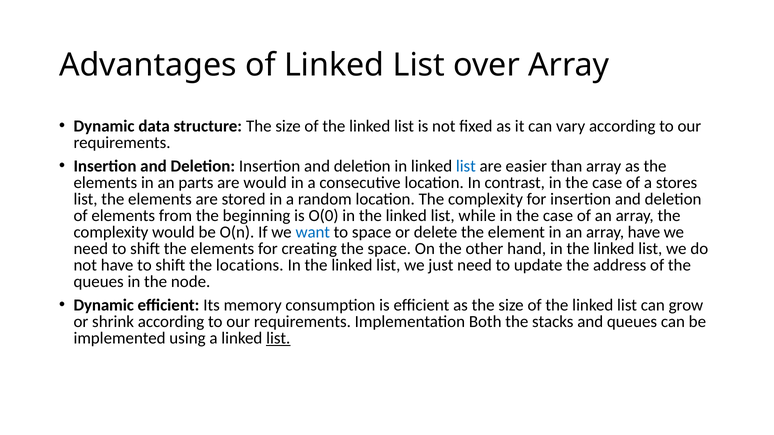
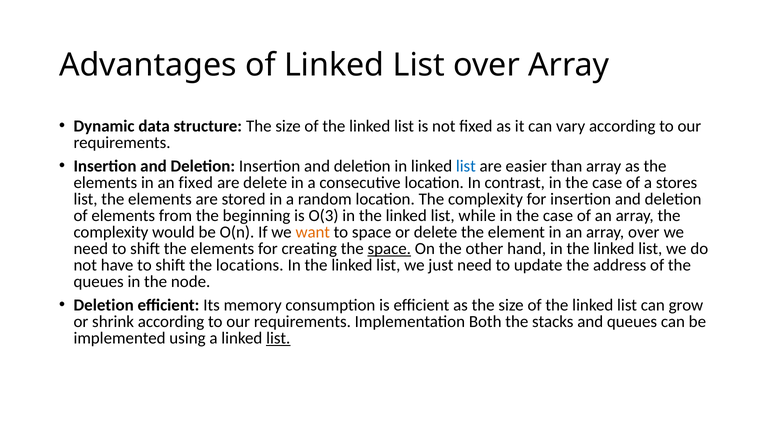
an parts: parts -> fixed
are would: would -> delete
O(0: O(0 -> O(3
want colour: blue -> orange
array have: have -> over
space at (389, 249) underline: none -> present
Dynamic at (104, 305): Dynamic -> Deletion
